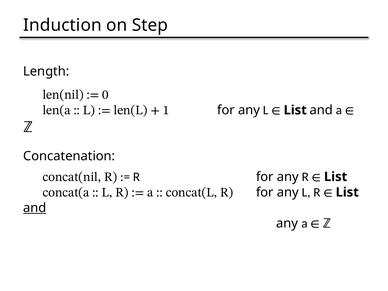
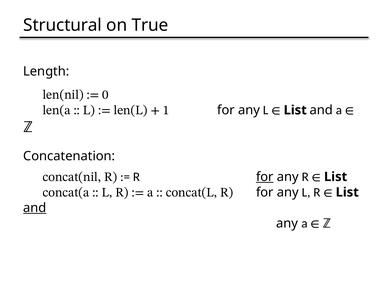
Induction: Induction -> Structural
Step: Step -> True
for at (265, 177) underline: none -> present
